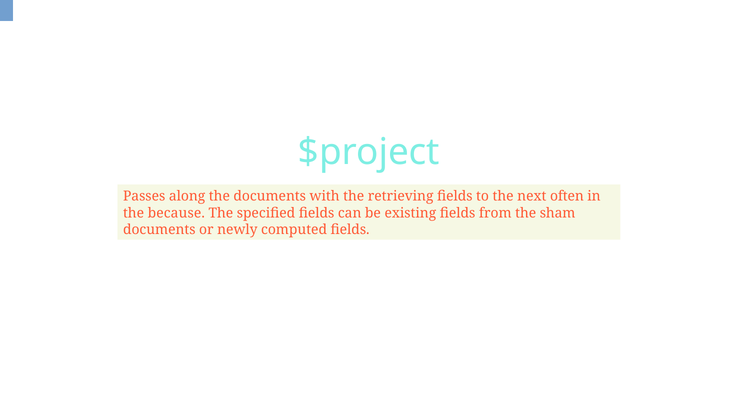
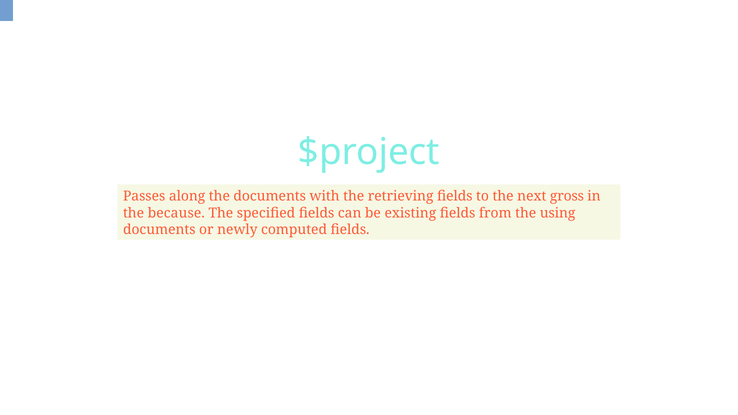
often: often -> gross
sham: sham -> using
